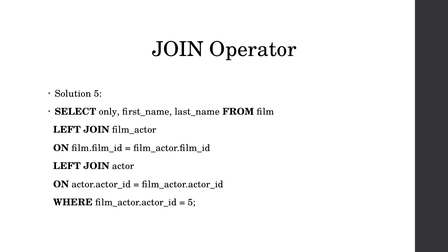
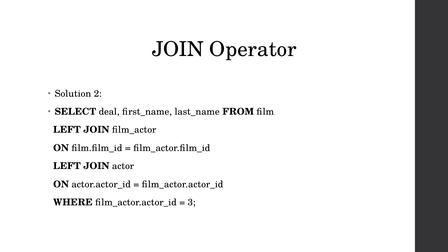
Solution 5: 5 -> 2
only: only -> deal
5 at (192, 202): 5 -> 3
